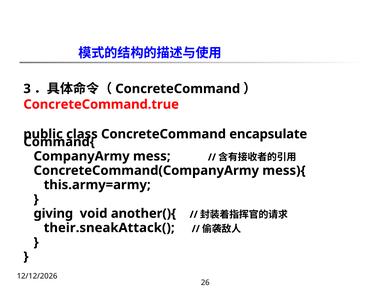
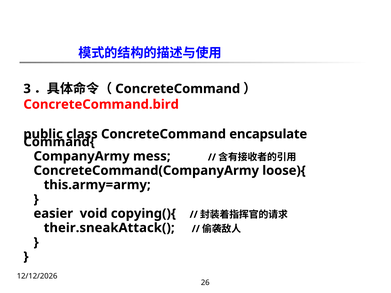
ConcreteCommand.true: ConcreteCommand.true -> ConcreteCommand.bird
mess){: mess){ -> loose){
giving: giving -> easier
another(){: another(){ -> copying(){
